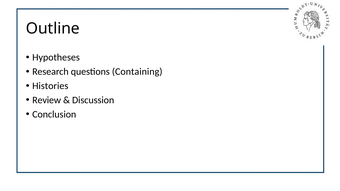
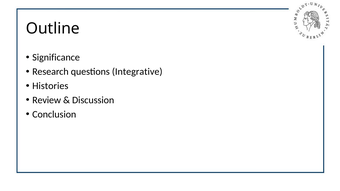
Hypotheses: Hypotheses -> Significance
Containing: Containing -> Integrative
